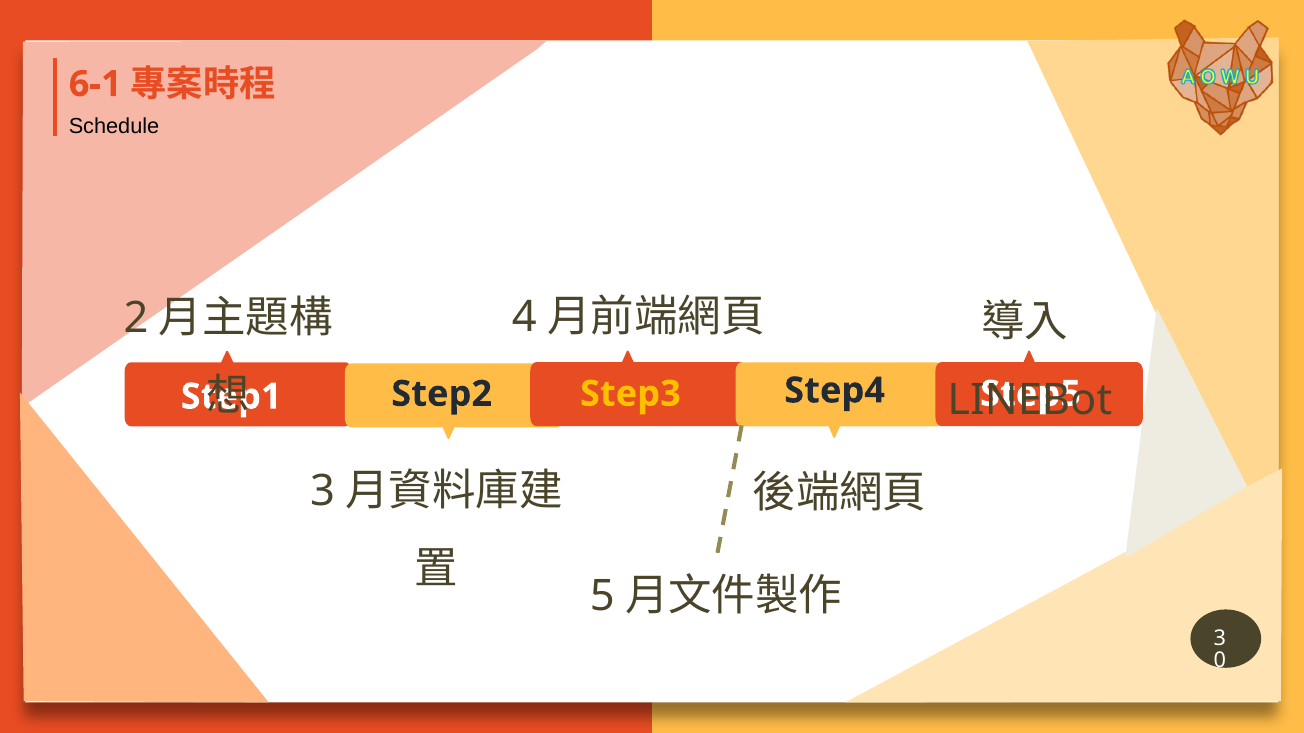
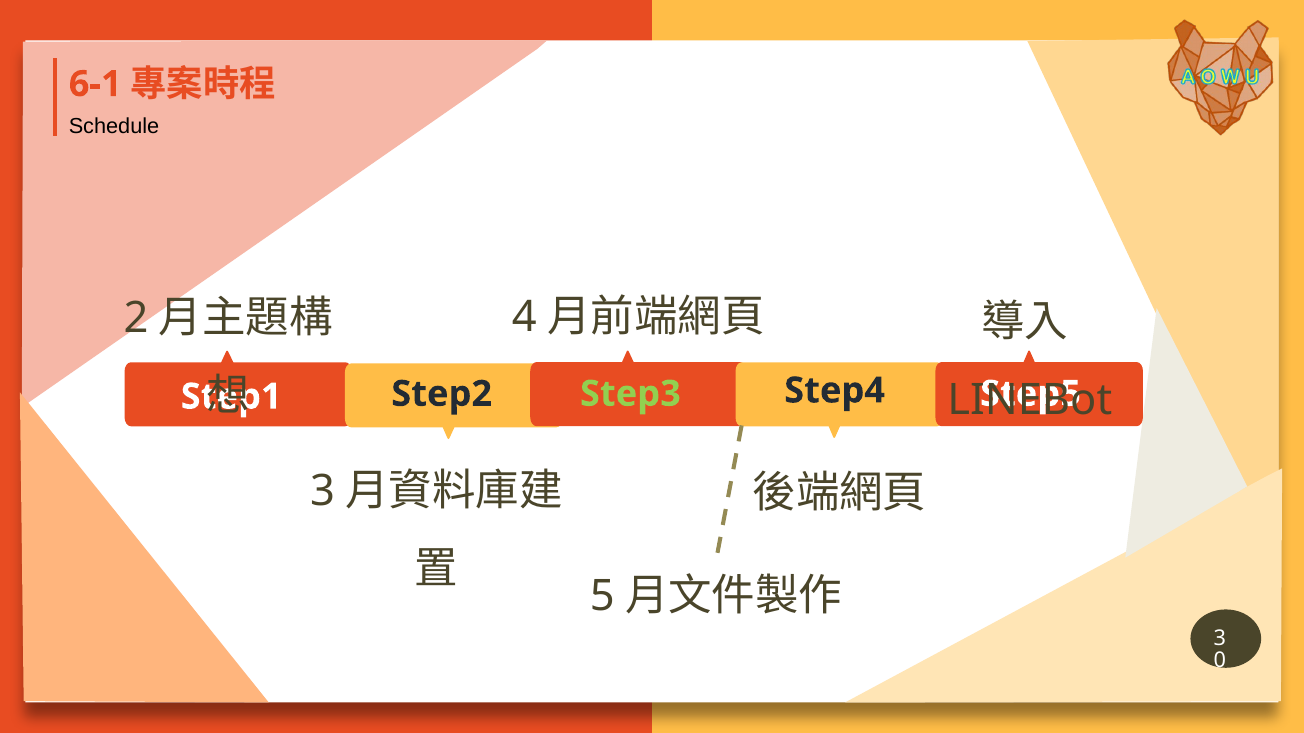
Step3 colour: yellow -> light green
